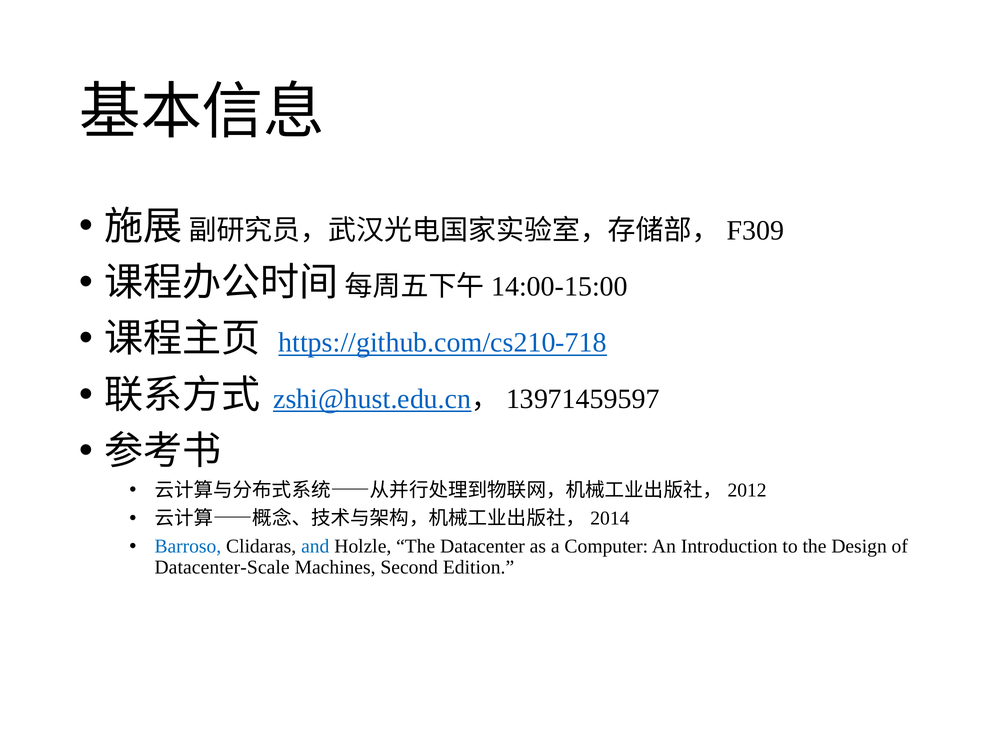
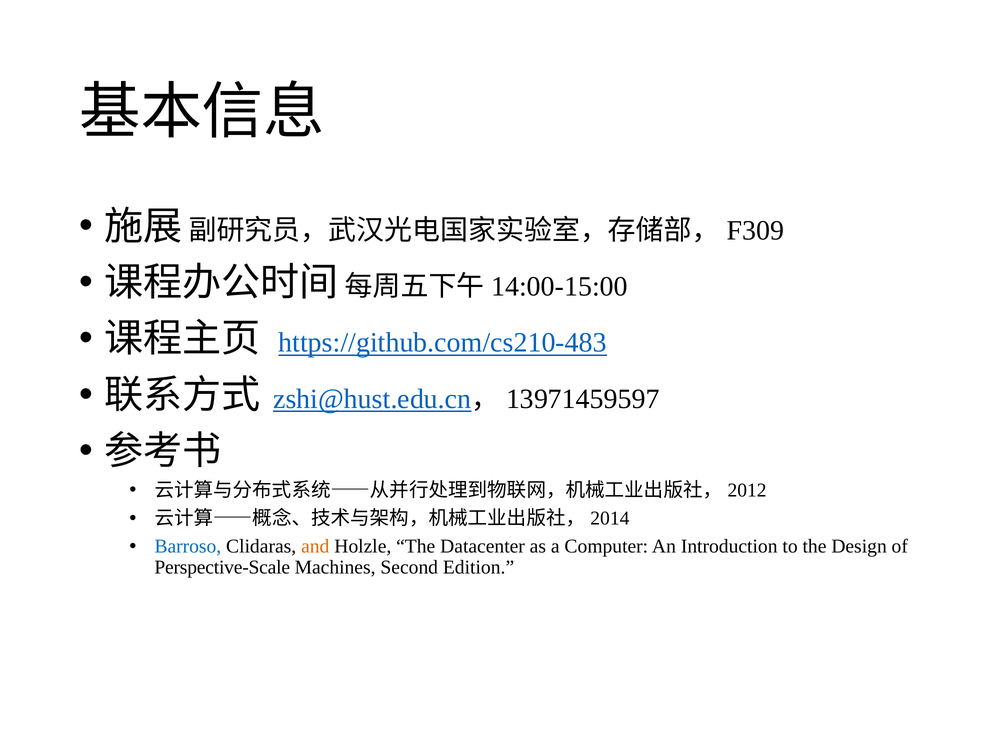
https://github.com/cs210-718: https://github.com/cs210-718 -> https://github.com/cs210-483
and colour: blue -> orange
Datacenter-Scale: Datacenter-Scale -> Perspective-Scale
